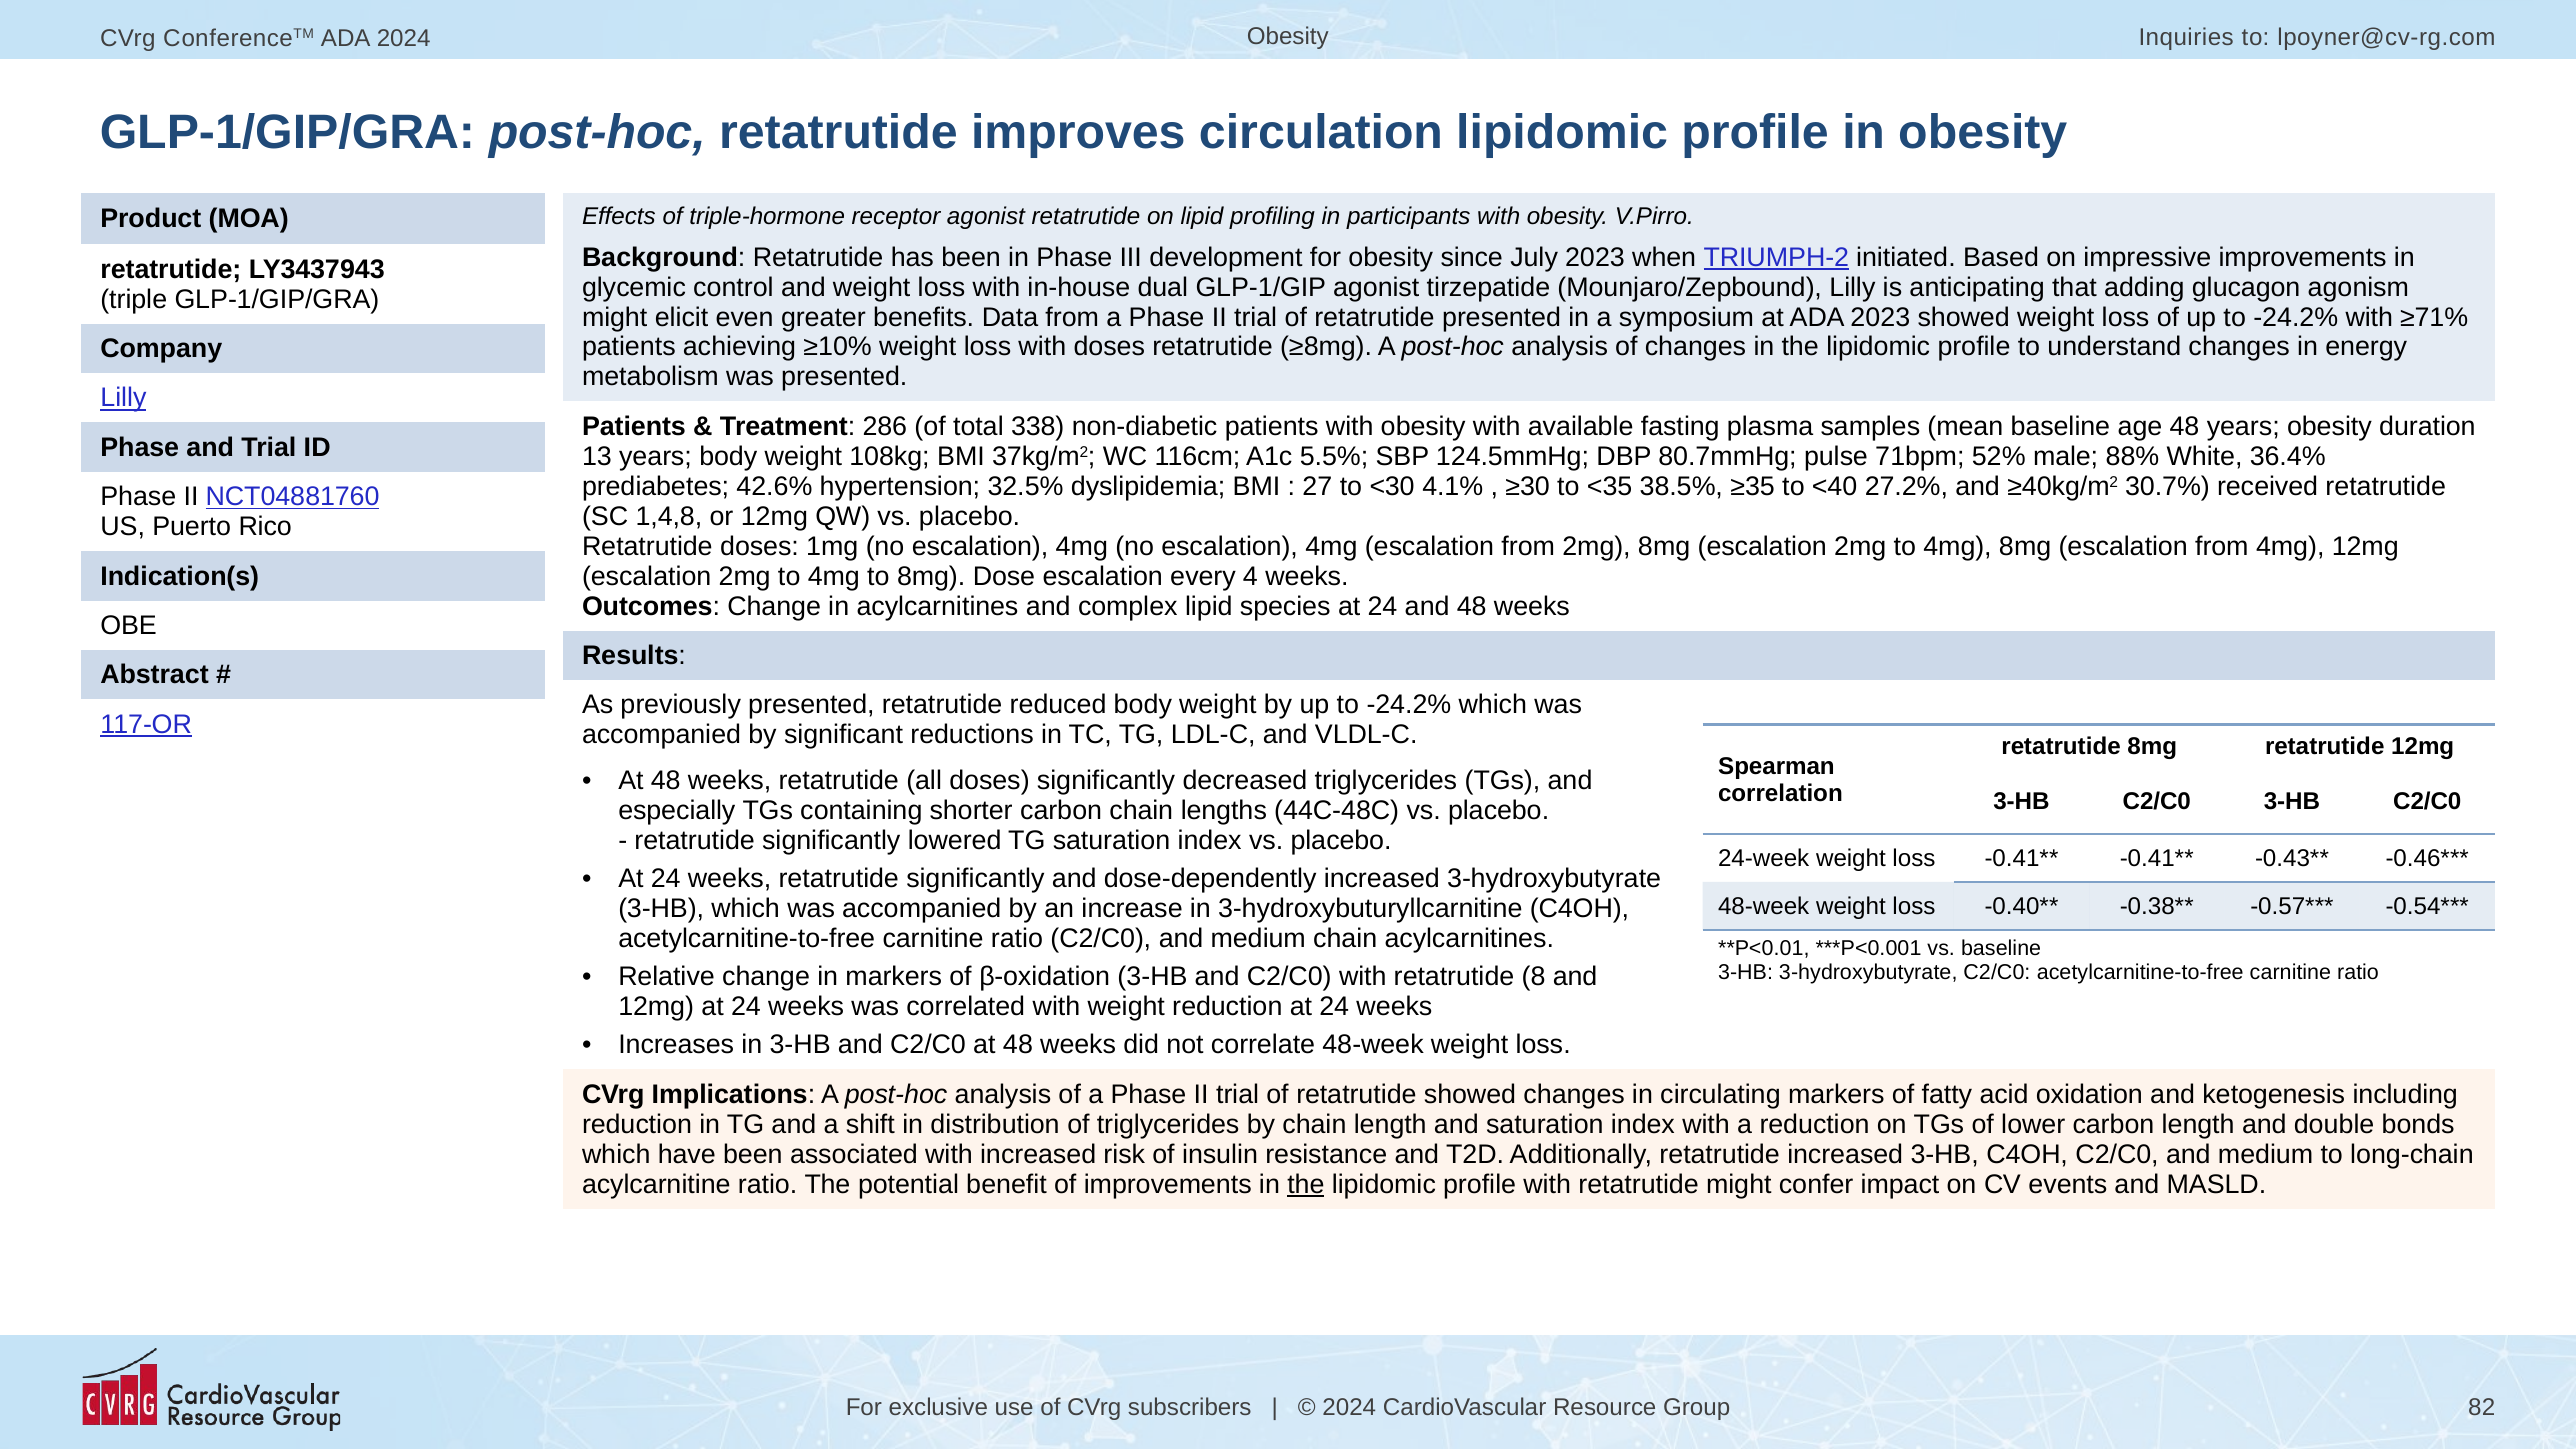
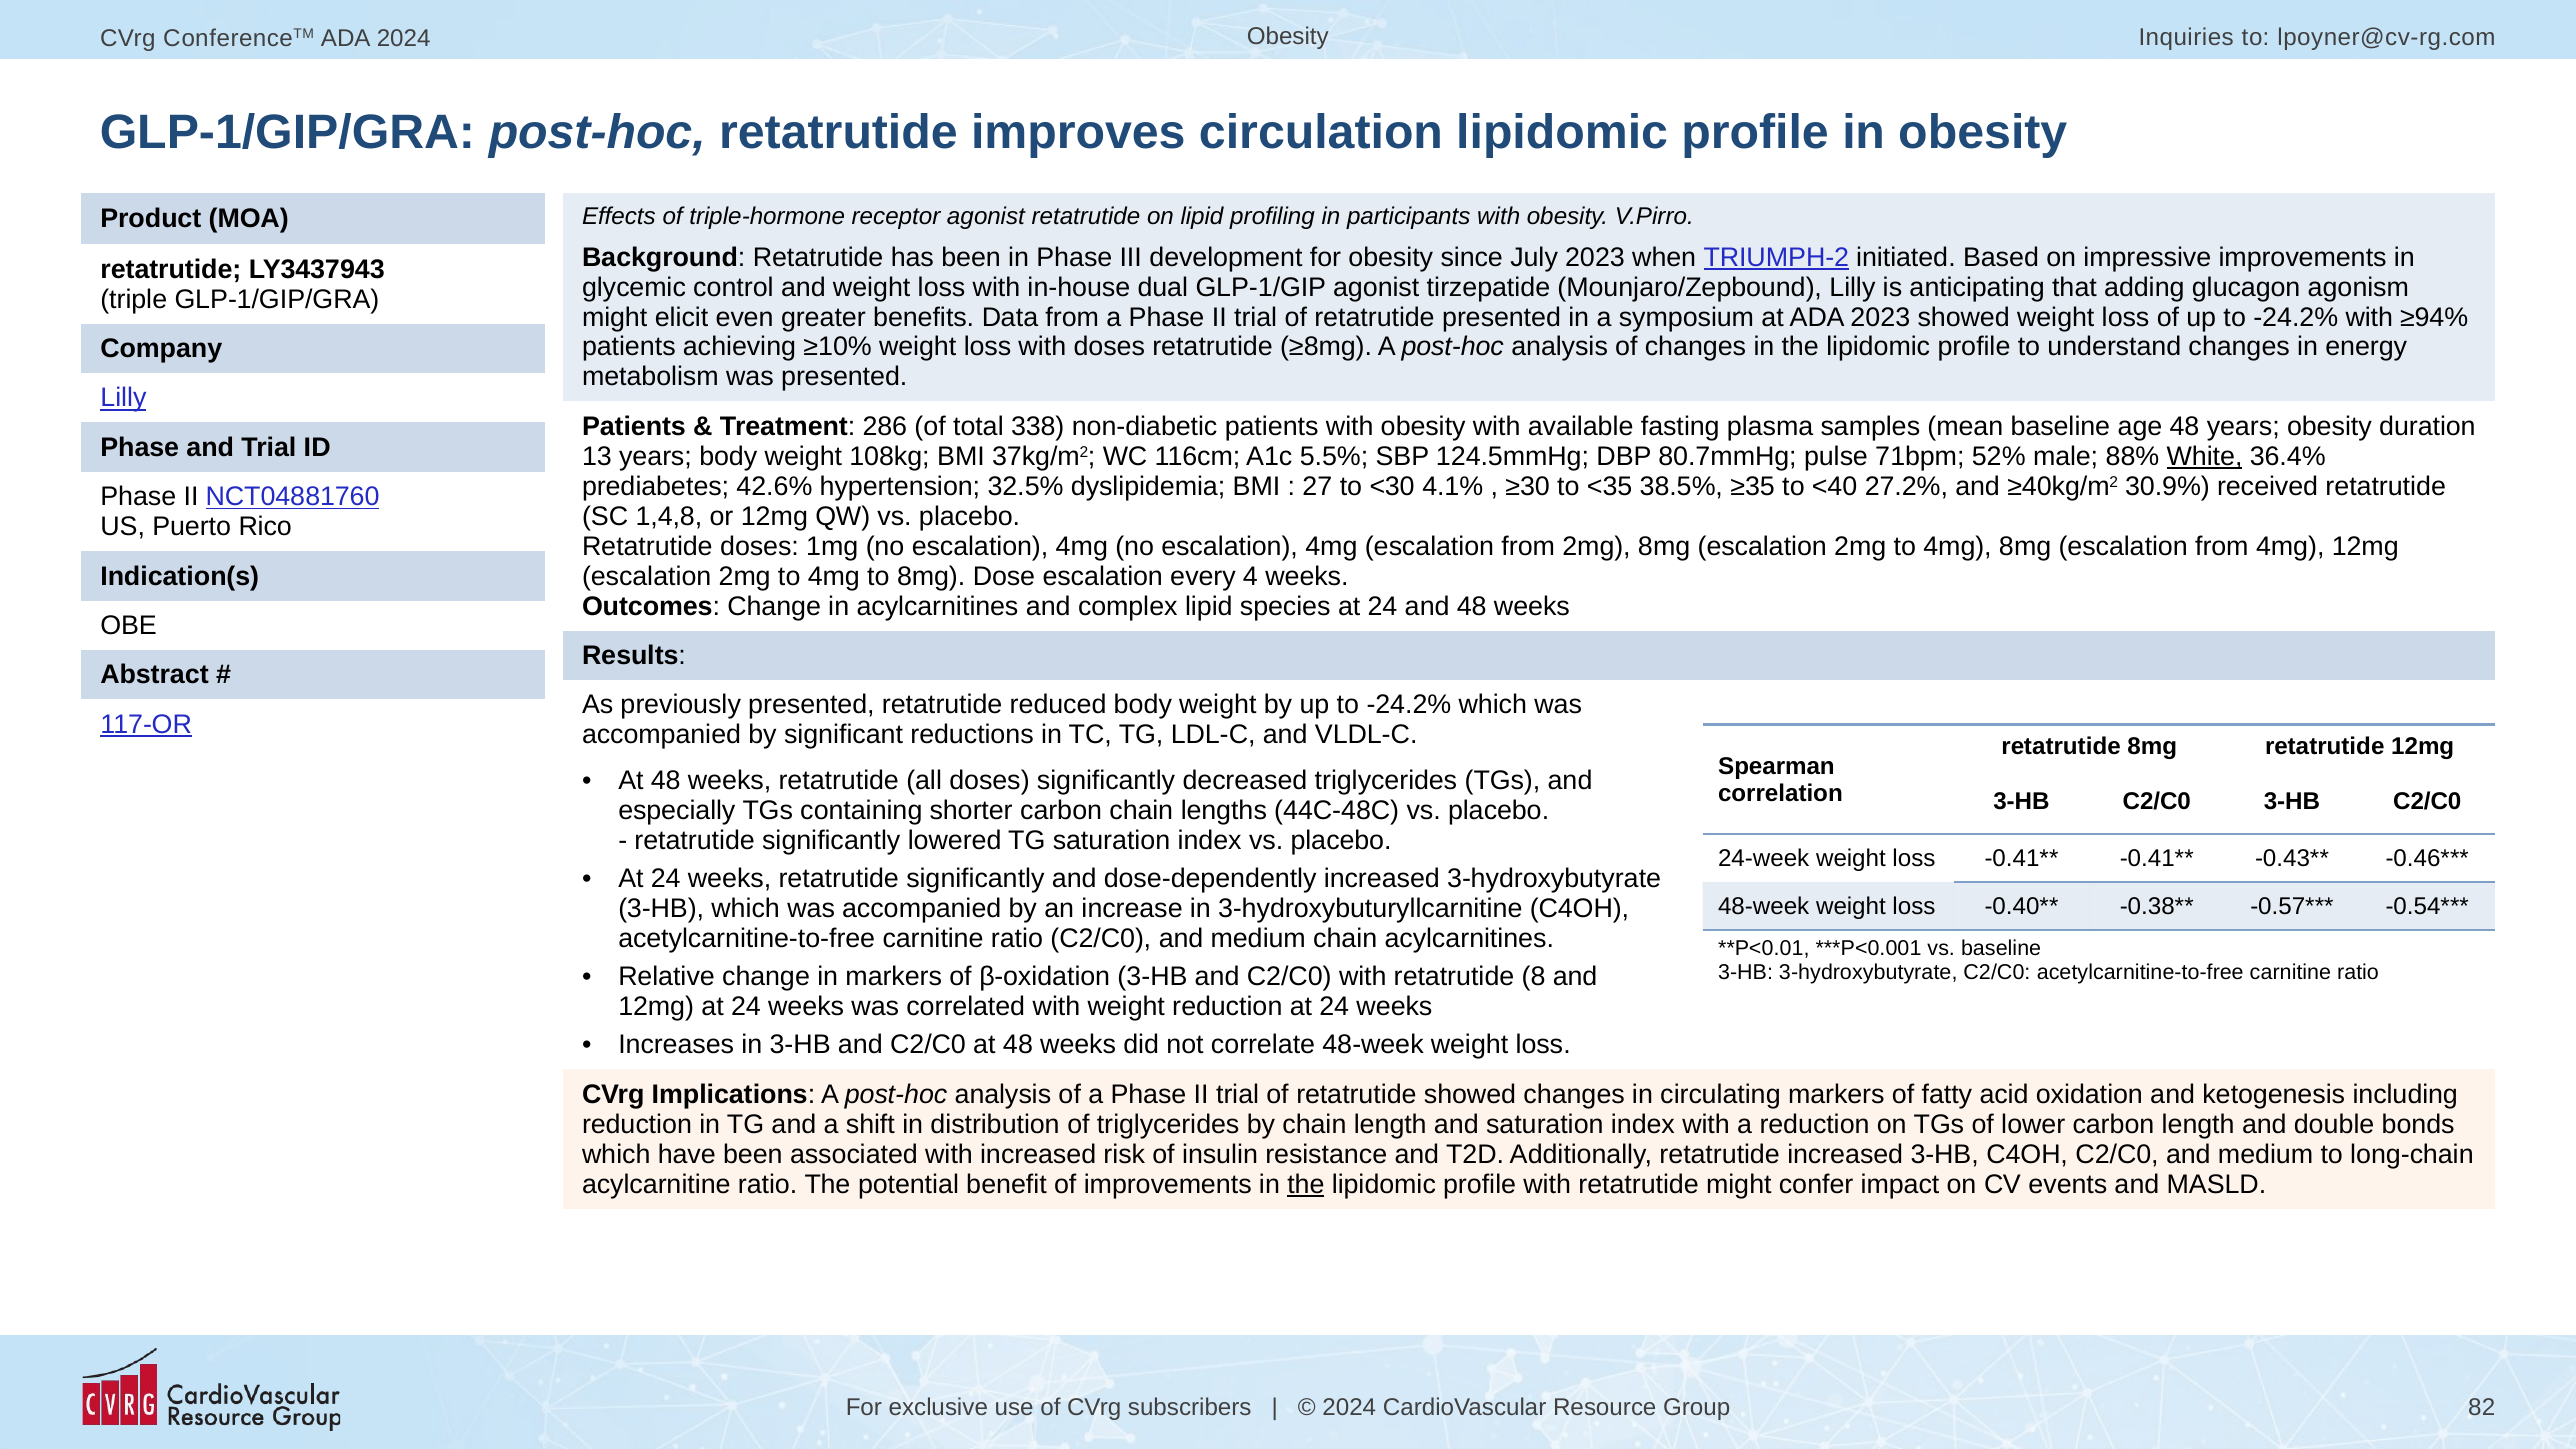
≥71%: ≥71% -> ≥94%
White underline: none -> present
30.7%: 30.7% -> 30.9%
